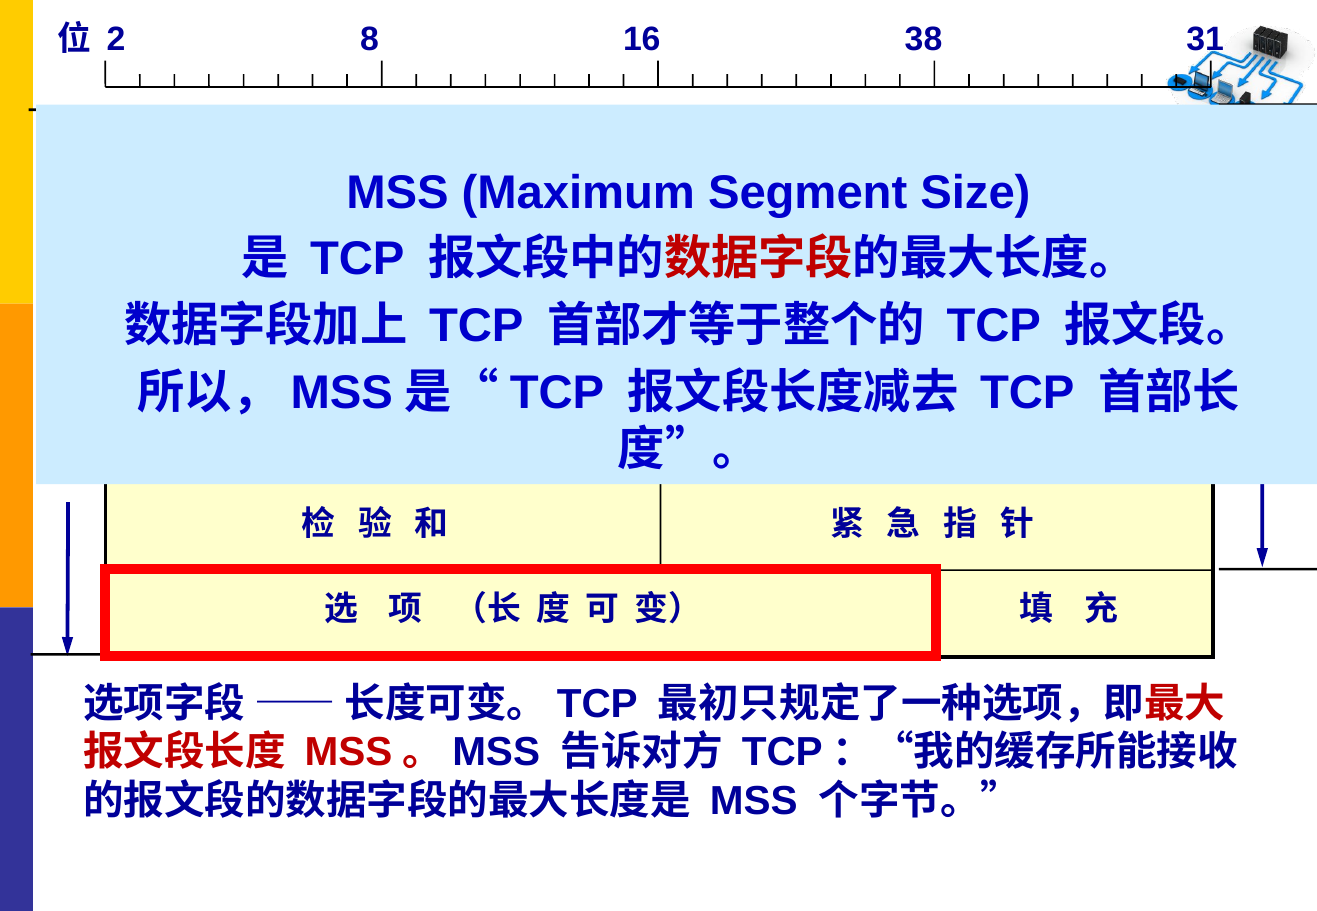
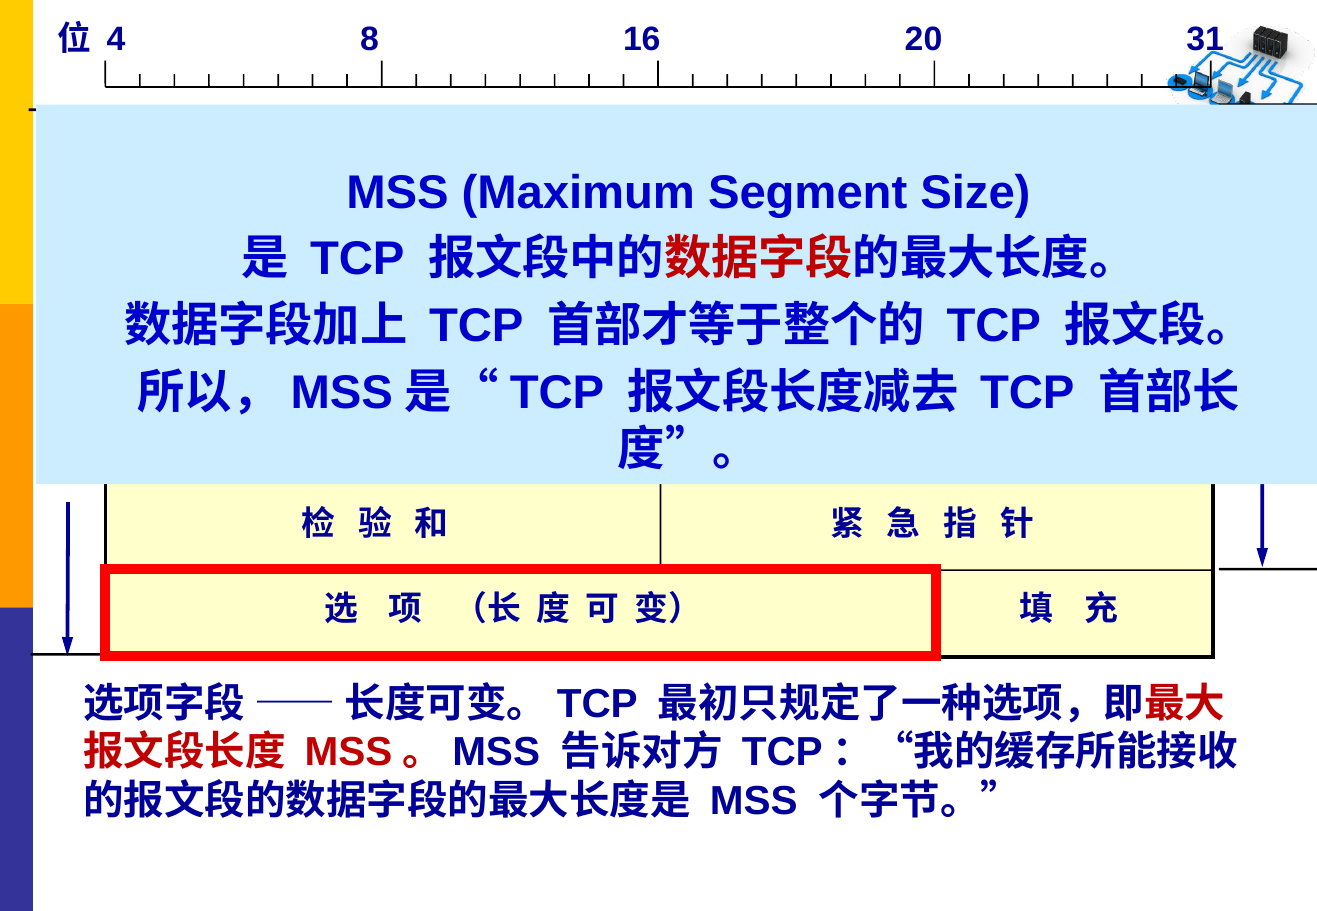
2: 2 -> 4
16 38: 38 -> 20
